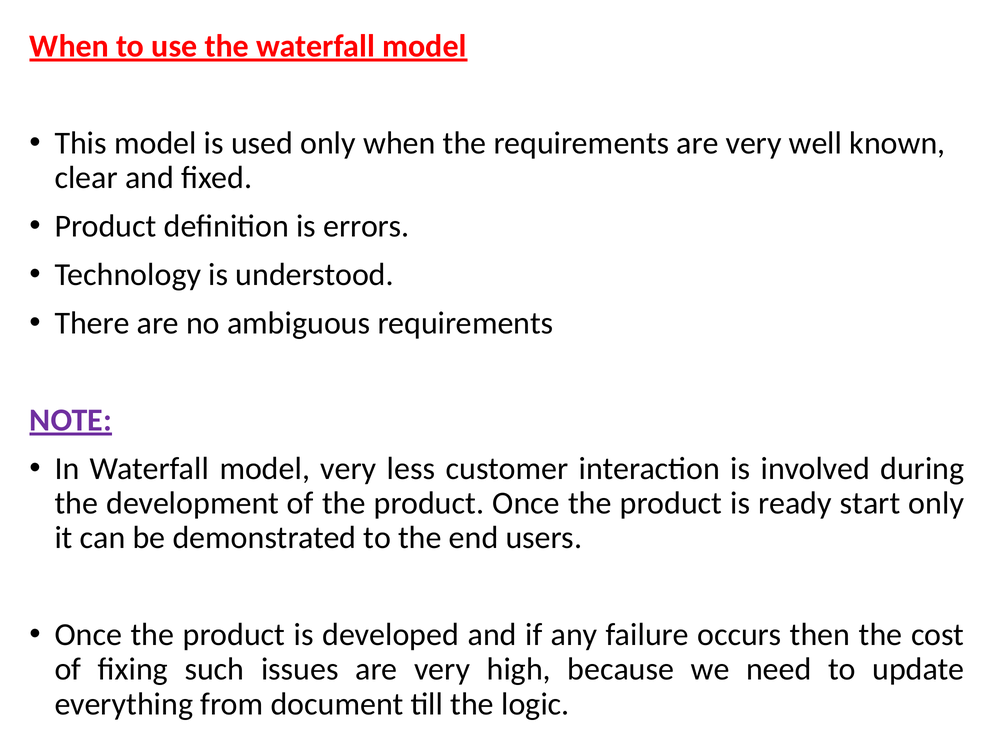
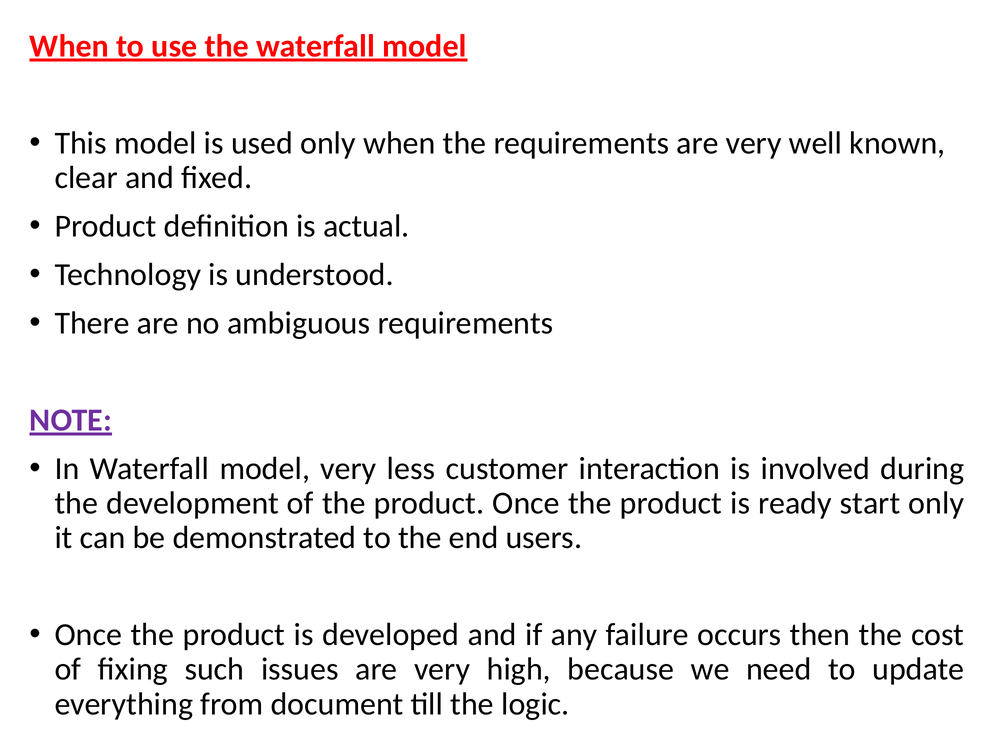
errors: errors -> actual
